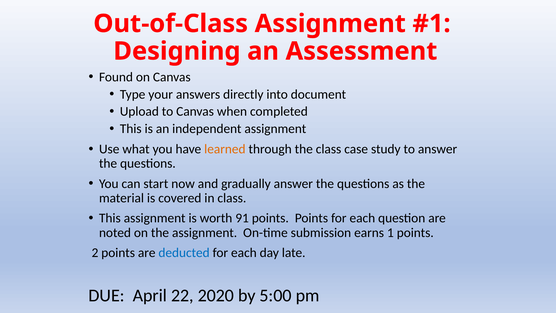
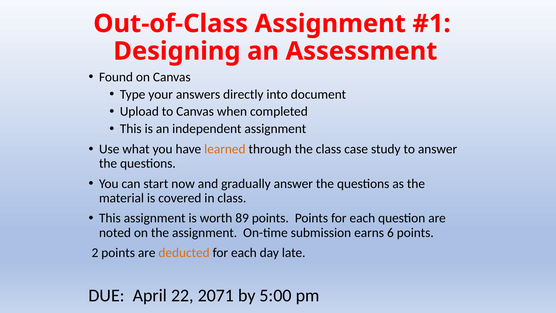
91: 91 -> 89
1: 1 -> 6
deducted colour: blue -> orange
2020: 2020 -> 2071
